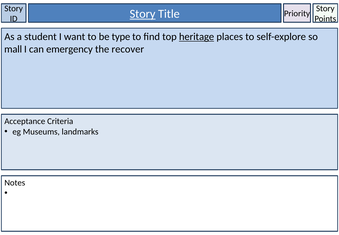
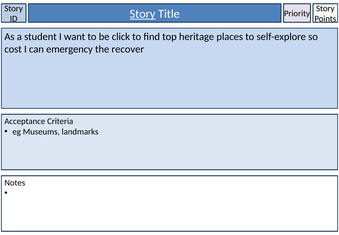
type: type -> click
heritage underline: present -> none
mall: mall -> cost
